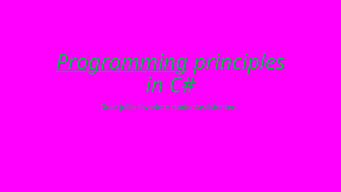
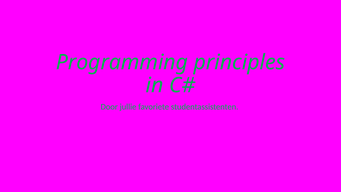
Programming underline: present -> none
